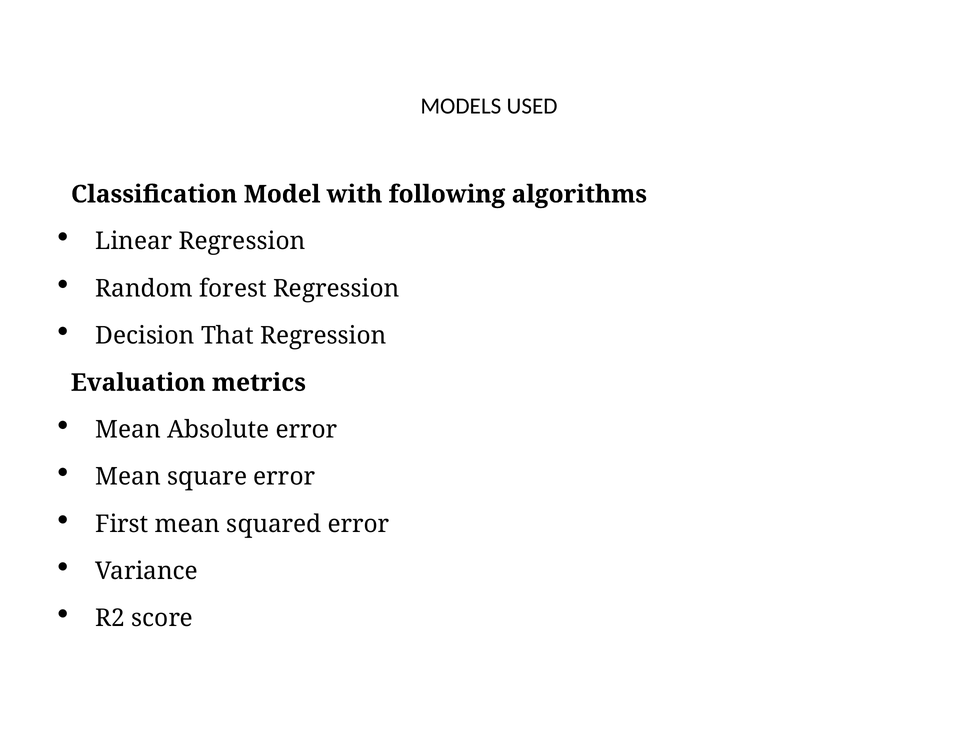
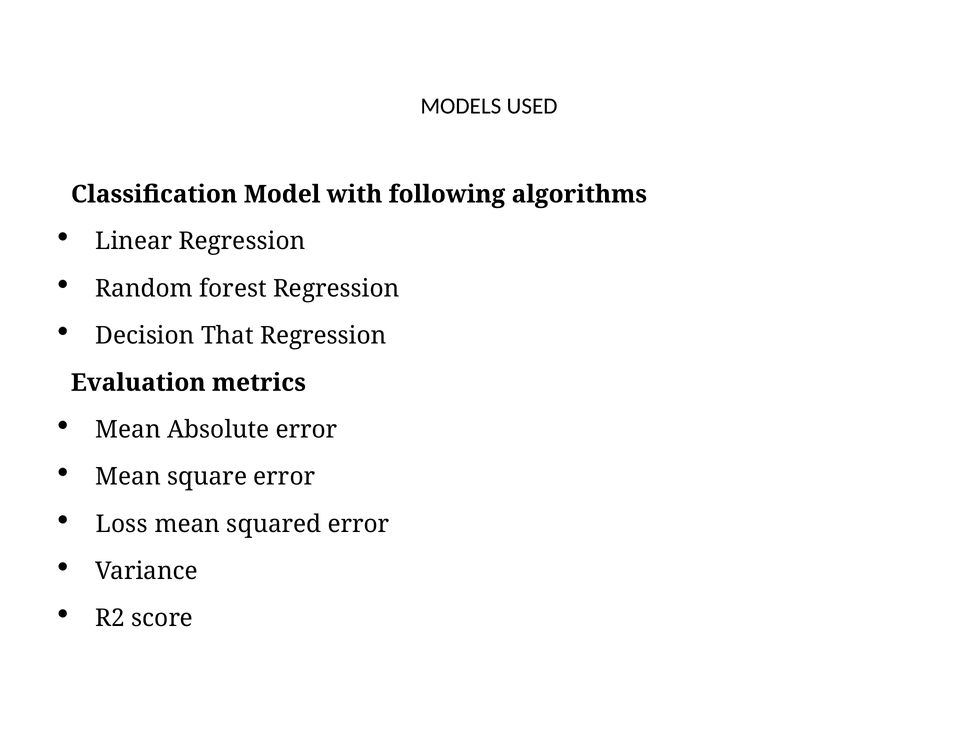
First: First -> Loss
